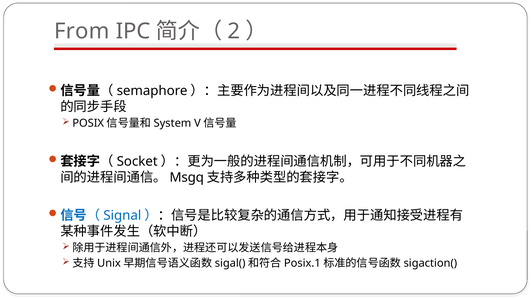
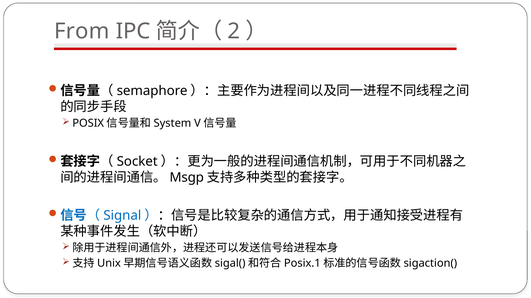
Msgq: Msgq -> Msgp
